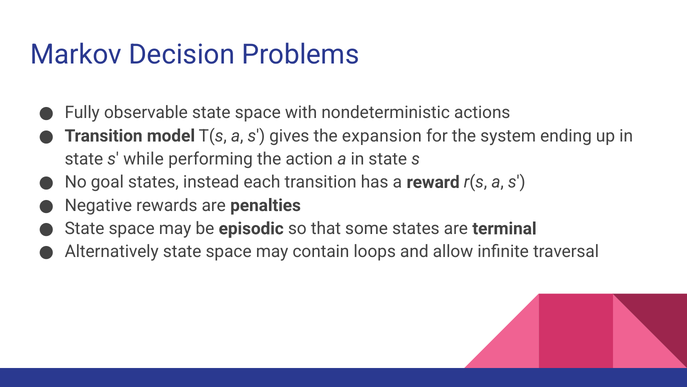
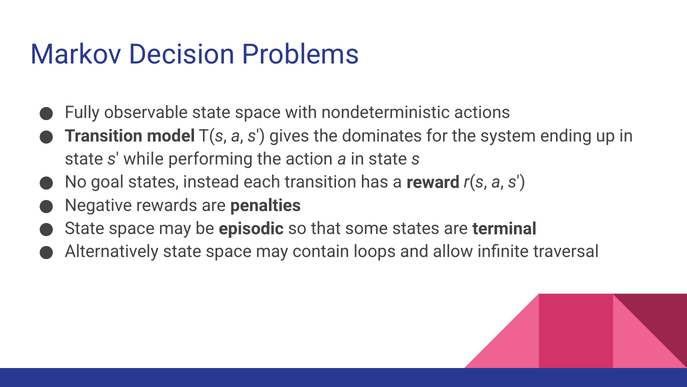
expansion: expansion -> dominates
